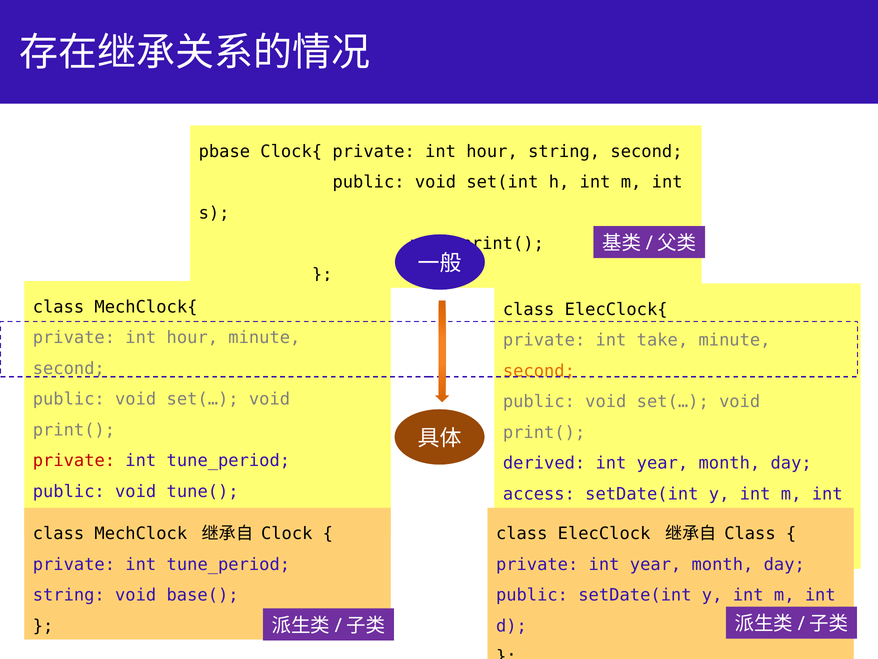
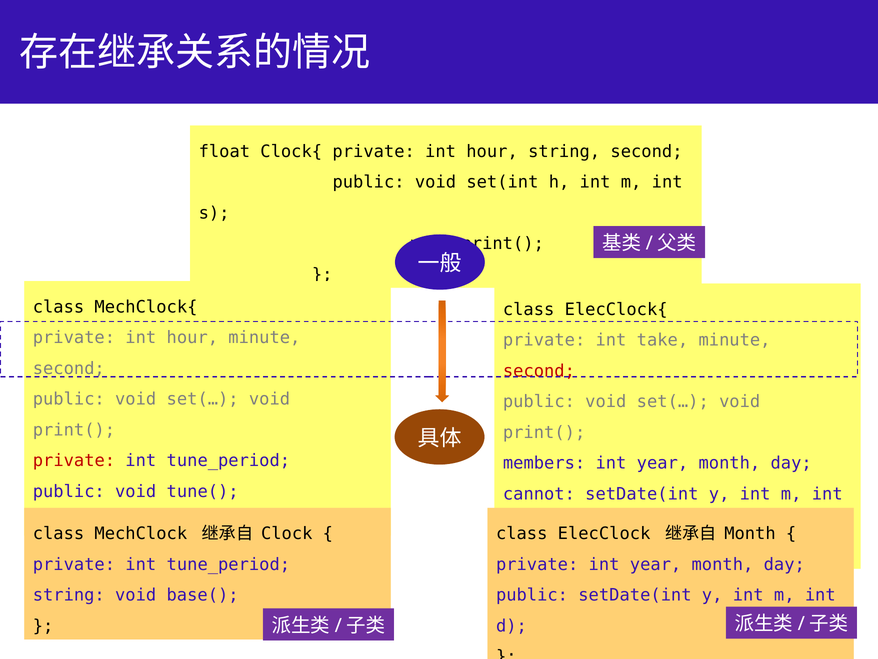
pbase: pbase -> float
second at (539, 371) colour: orange -> red
derived: derived -> members
access: access -> cannot
Class at (750, 533): Class -> Month
